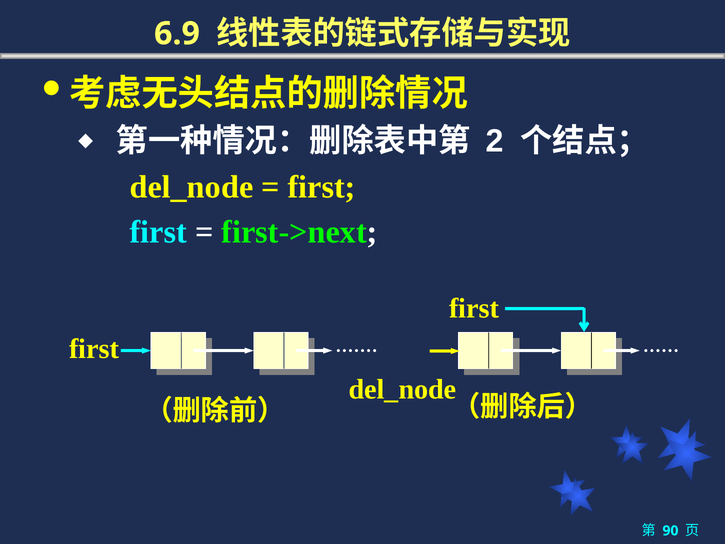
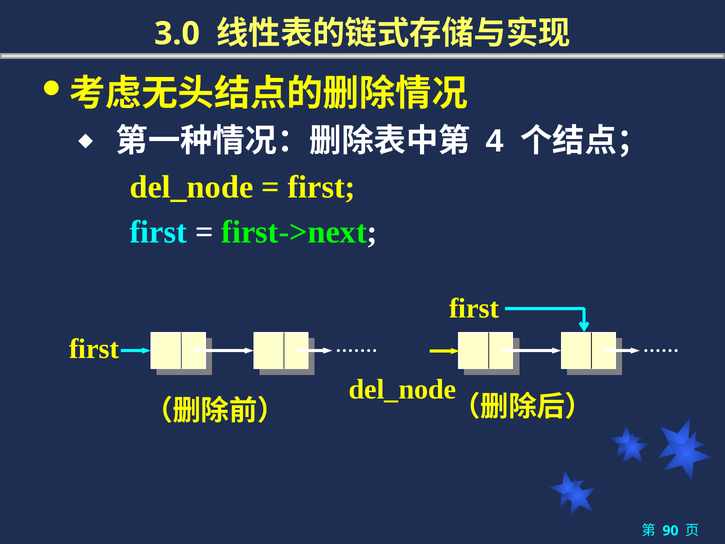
6.9: 6.9 -> 3.0
2: 2 -> 4
